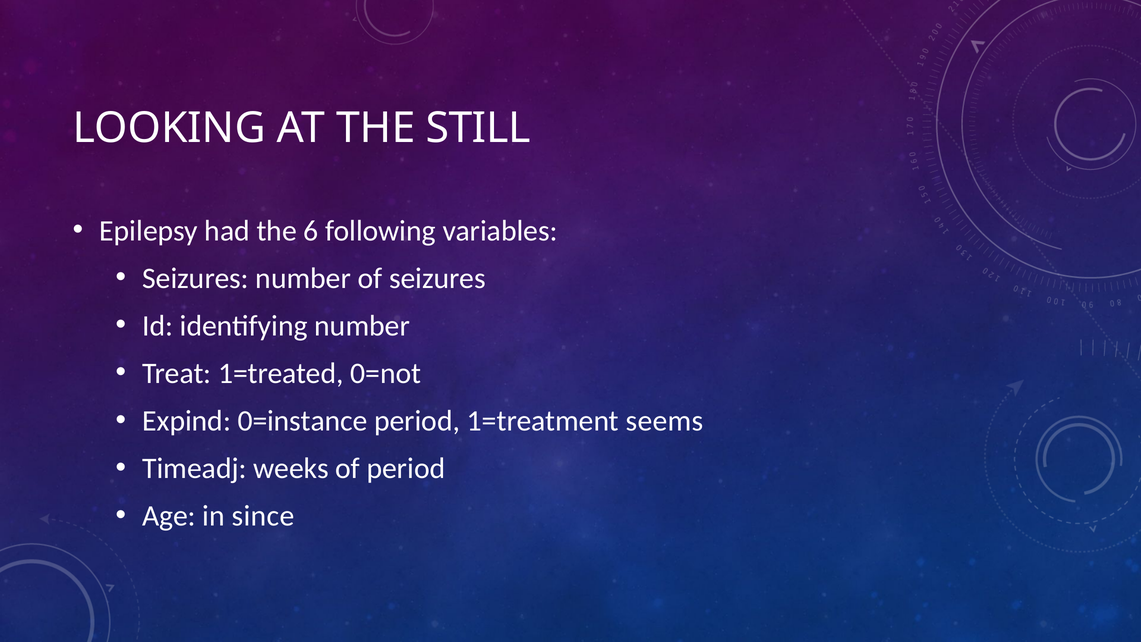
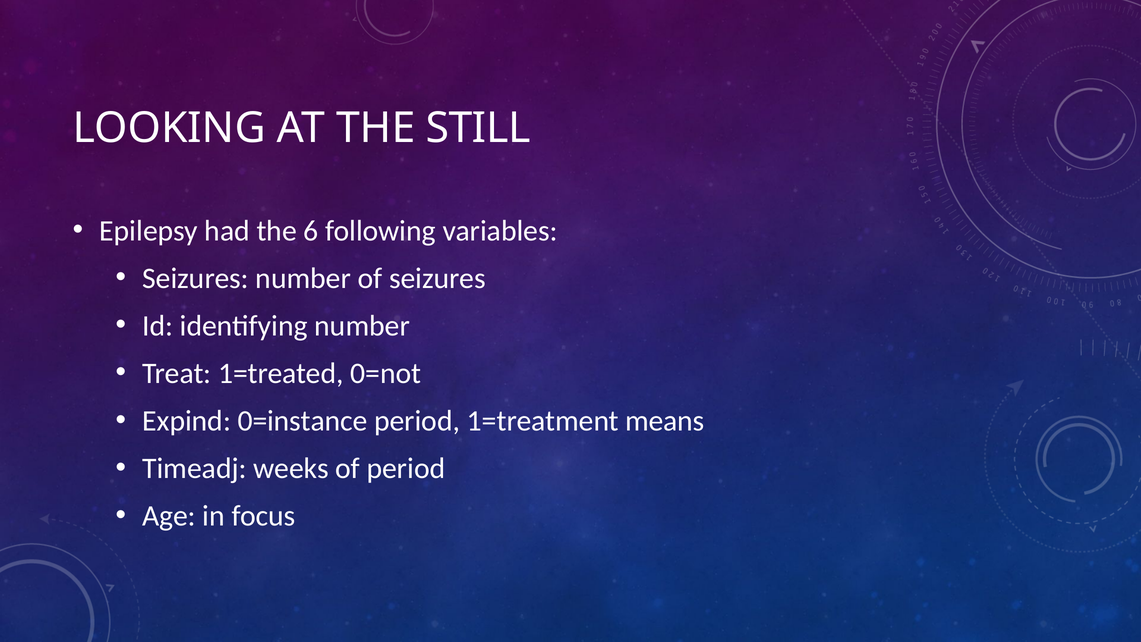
seems: seems -> means
since: since -> focus
